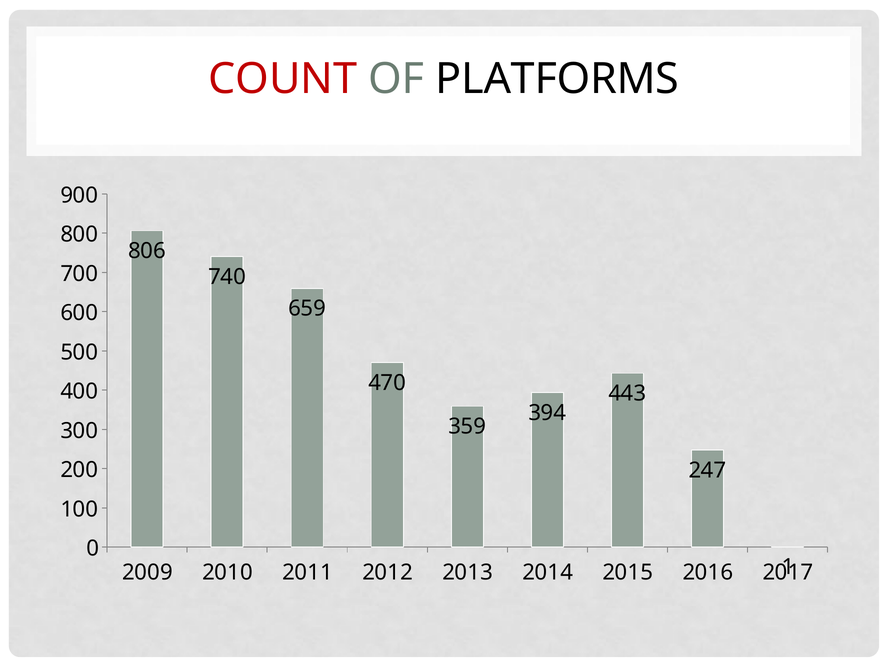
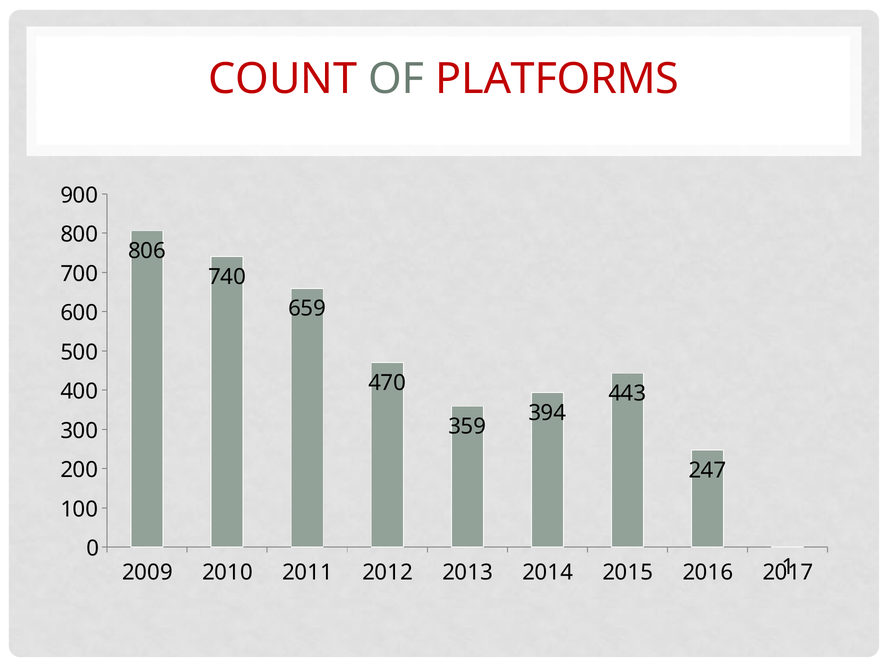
PLATFORMS colour: black -> red
